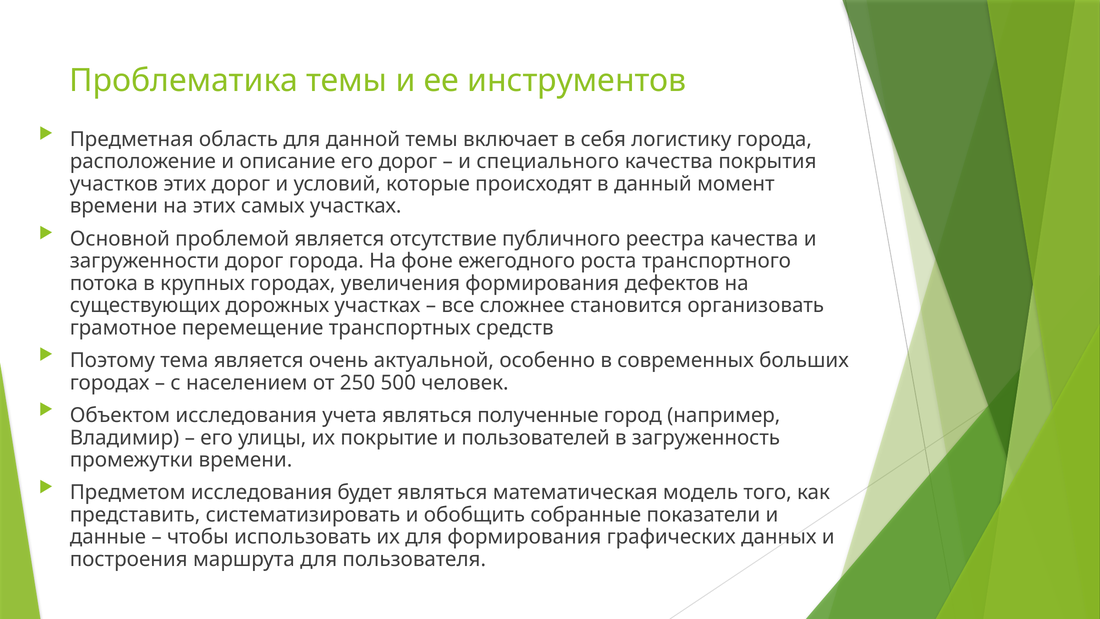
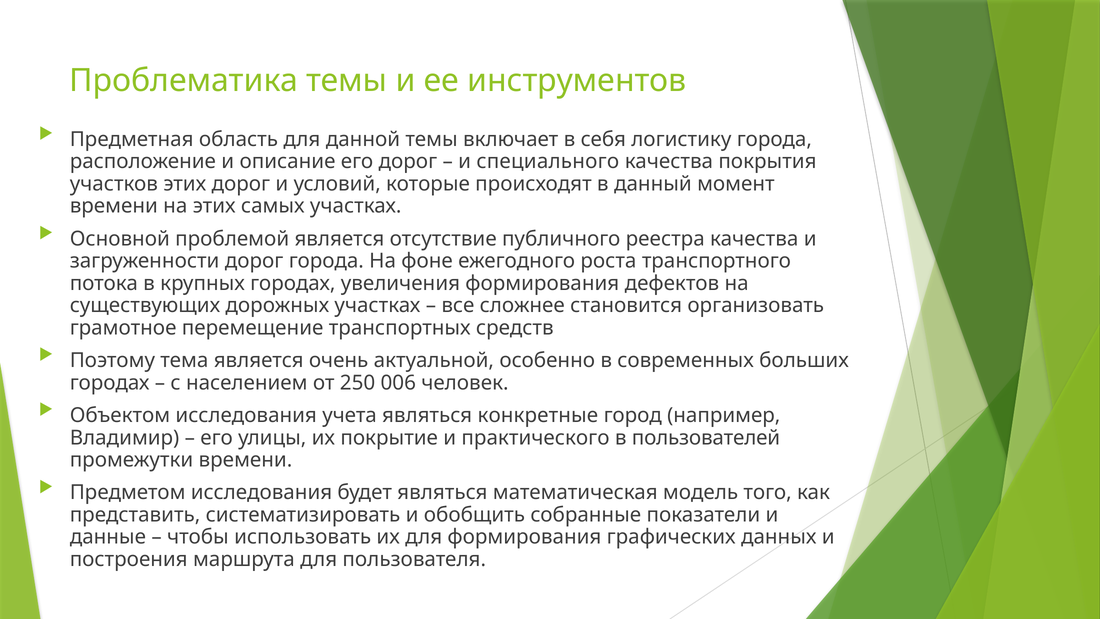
500: 500 -> 006
полученные: полученные -> конкретные
пользователей: пользователей -> практического
загруженность: загруженность -> пользователей
